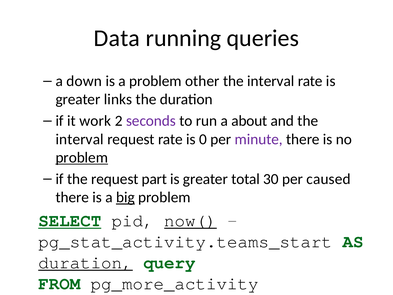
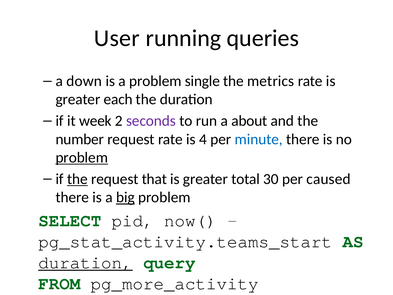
Data: Data -> User
other: other -> single
interval at (271, 81): interval -> metrics
links: links -> each
work: work -> week
interval at (80, 139): interval -> number
0: 0 -> 4
minute colour: purple -> blue
the at (77, 179) underline: none -> present
part: part -> that
SELECT underline: present -> none
now( at (190, 221) underline: present -> none
